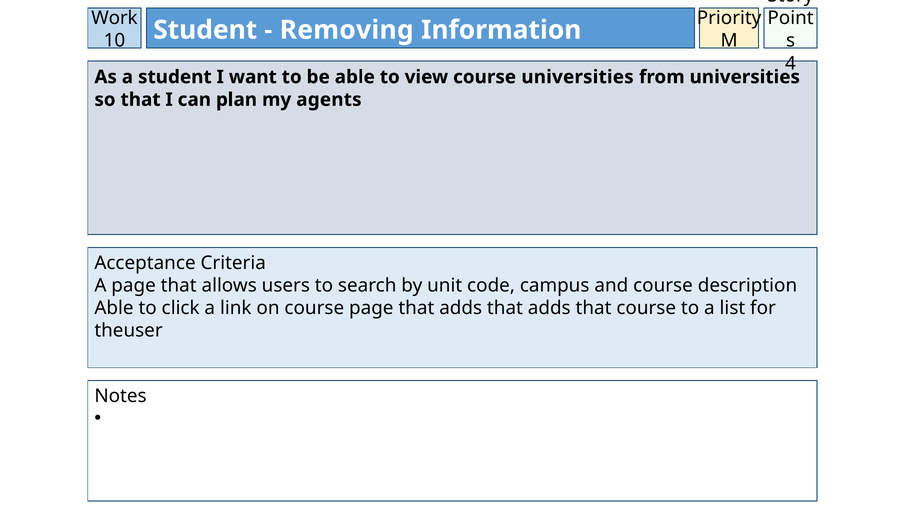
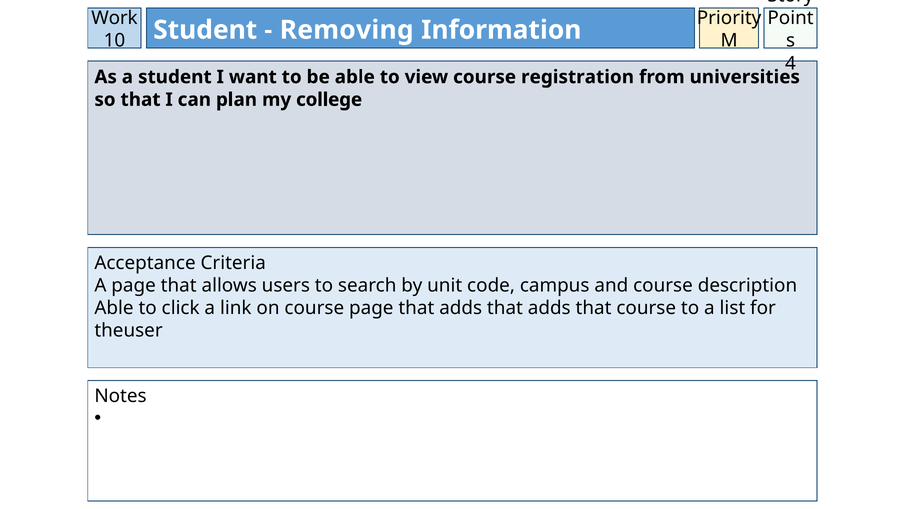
course universities: universities -> registration
agents: agents -> college
